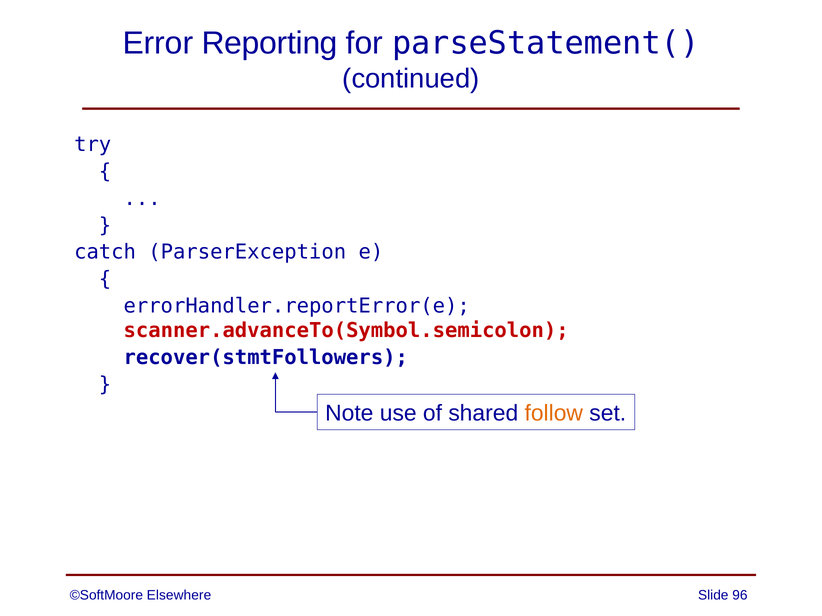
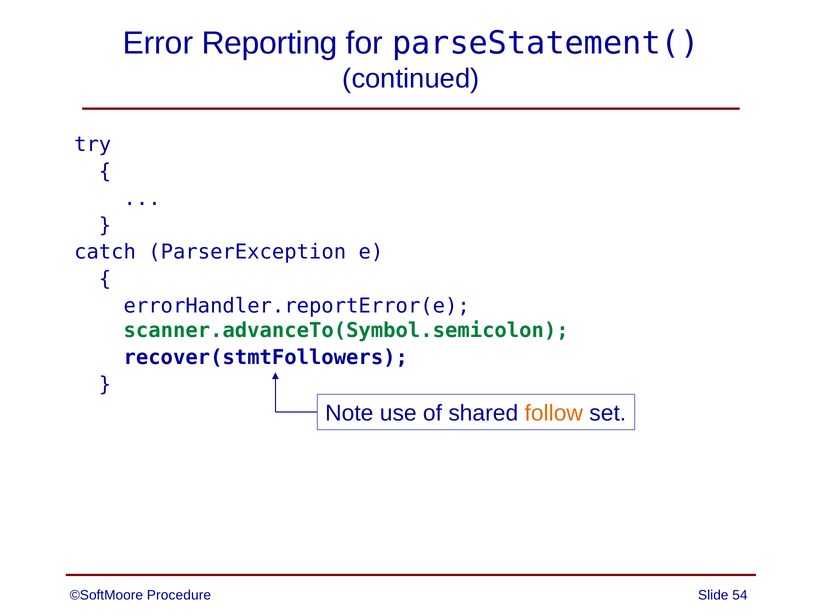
scanner.advanceTo(Symbol.semicolon colour: red -> green
Elsewhere: Elsewhere -> Procedure
96: 96 -> 54
